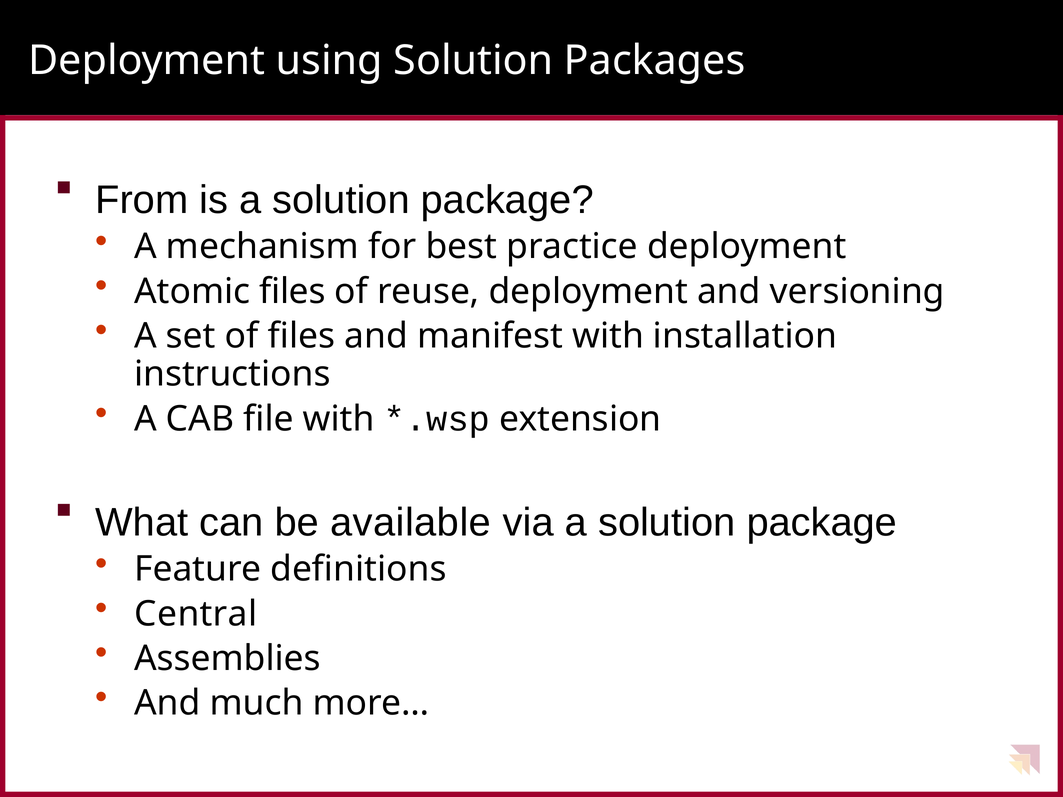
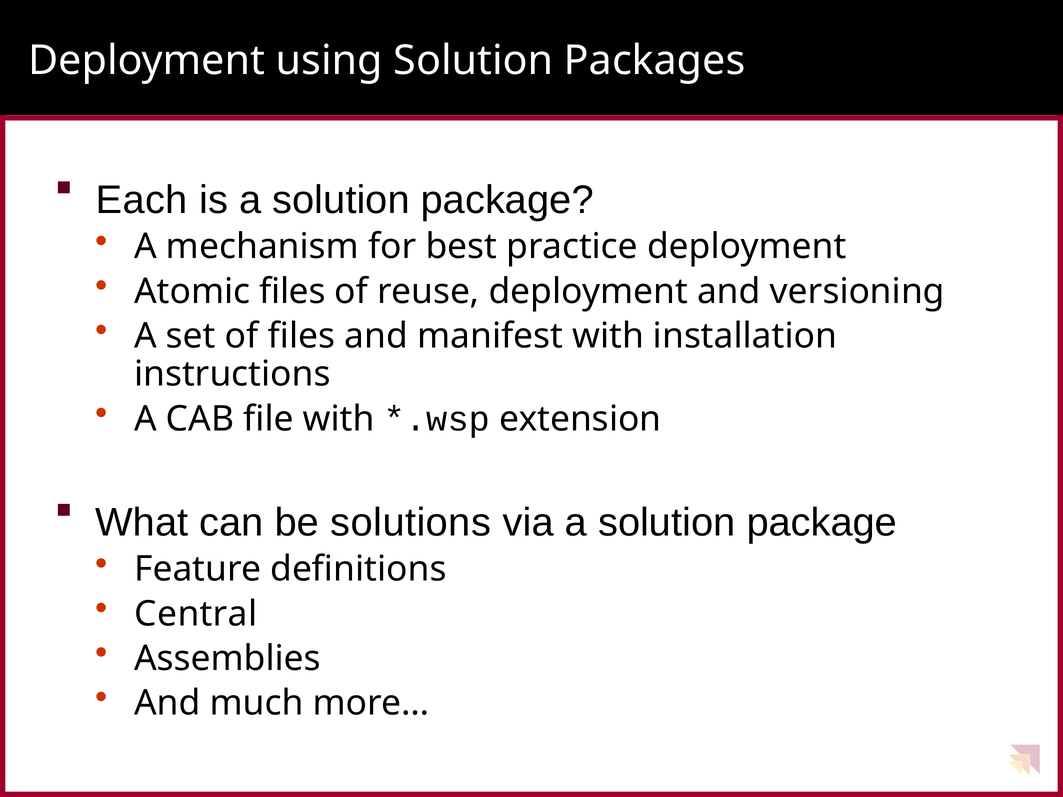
From: From -> Each
available: available -> solutions
